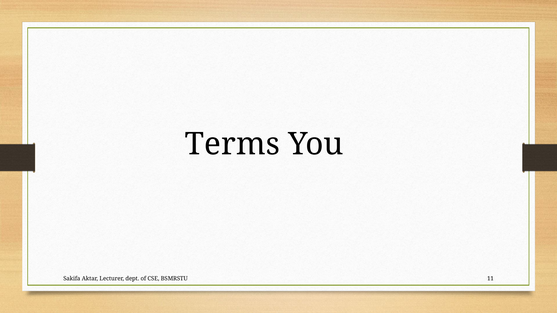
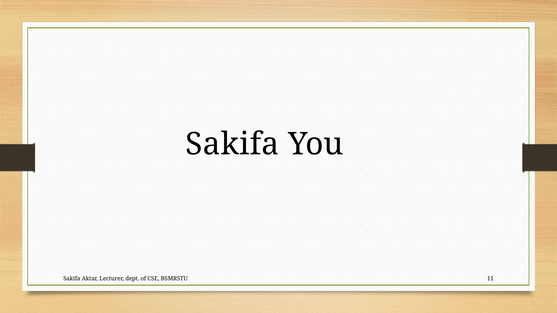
Terms at (232, 144): Terms -> Sakifa
